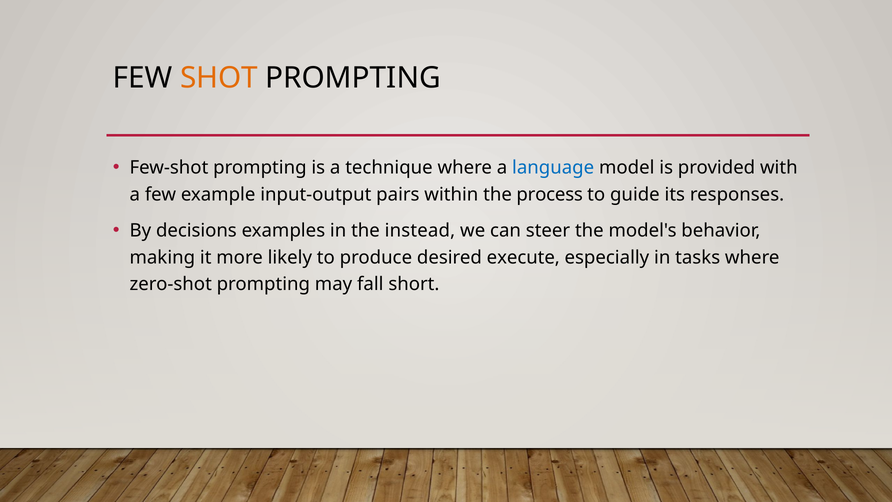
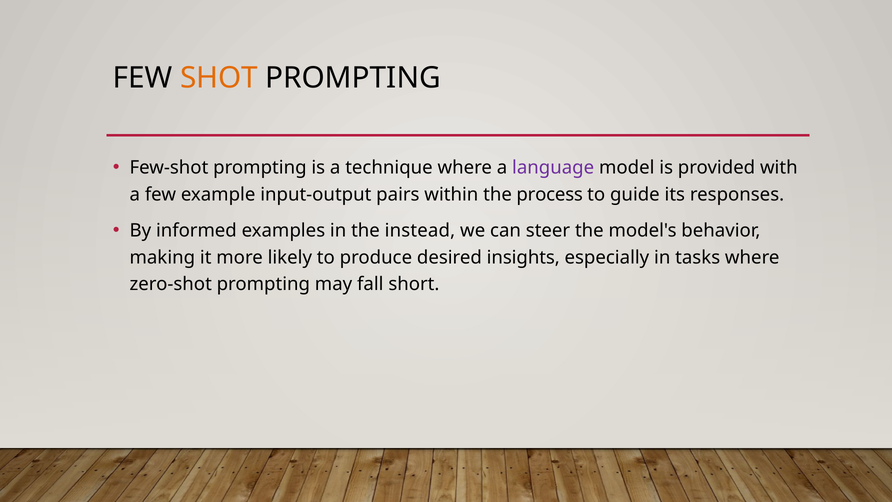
language colour: blue -> purple
decisions: decisions -> informed
execute: execute -> insights
